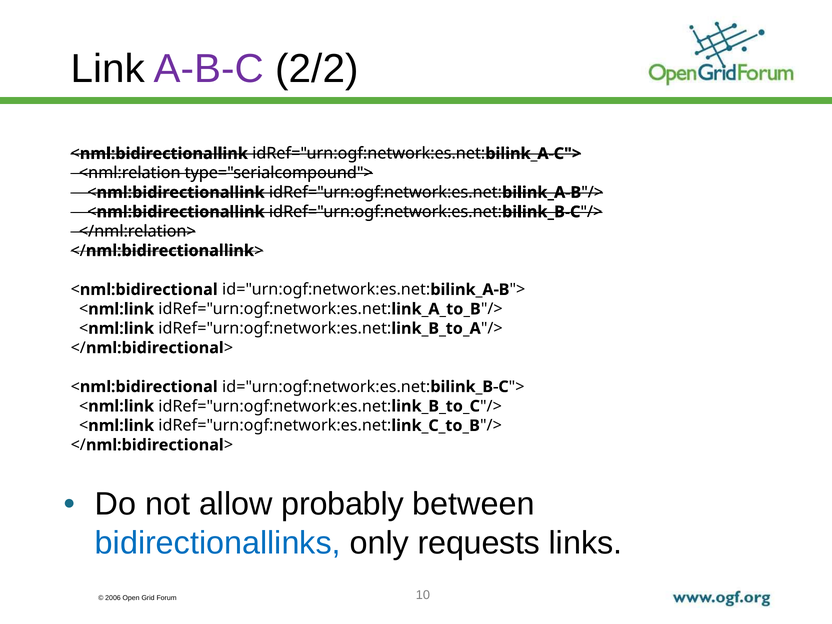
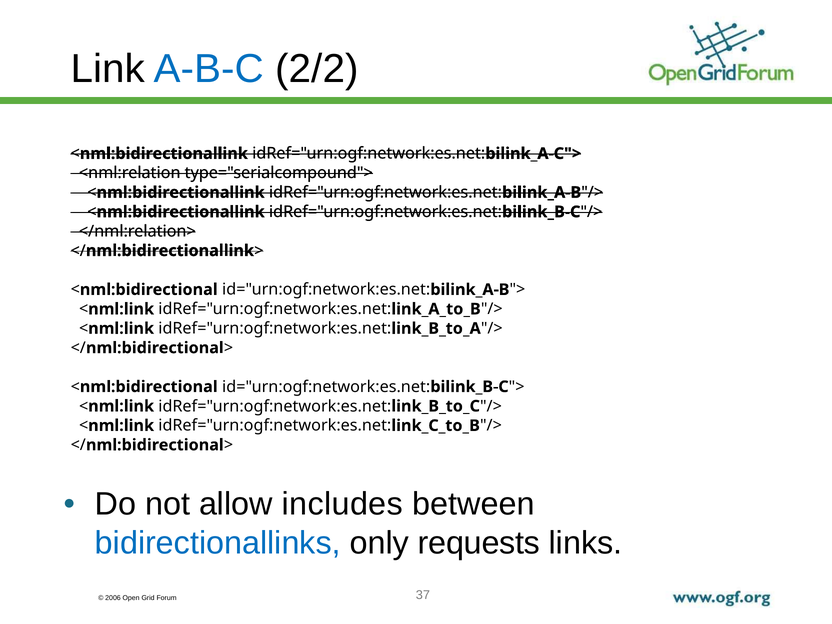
A-B-C colour: purple -> blue
probably: probably -> includes
10: 10 -> 37
